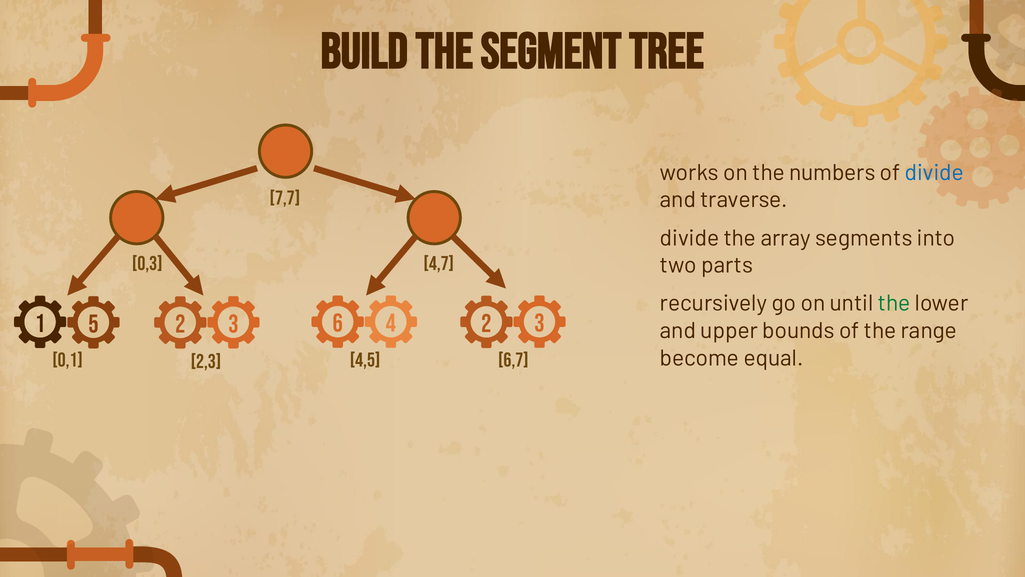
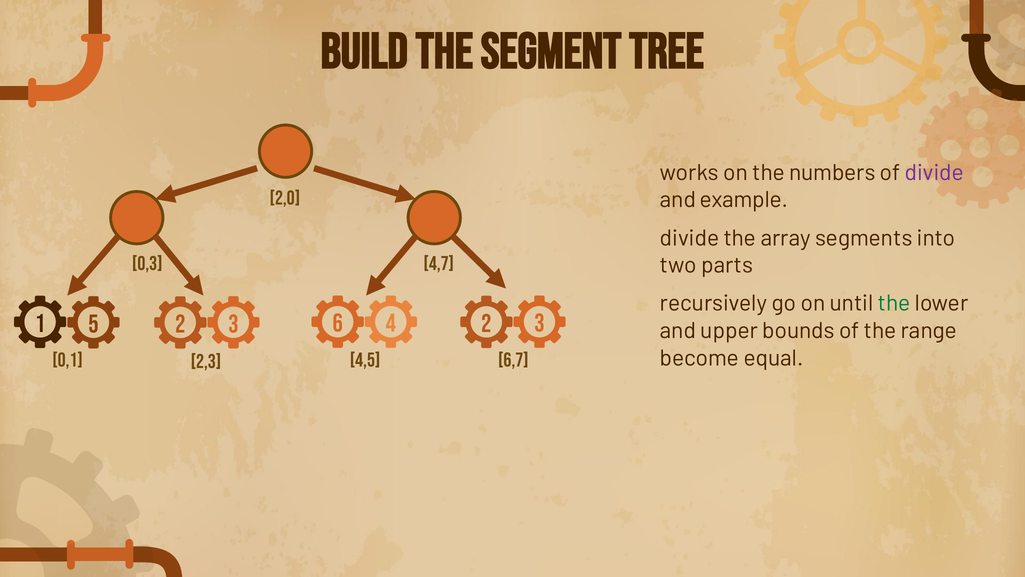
divide at (934, 173) colour: blue -> purple
traverse: traverse -> example
7,7: 7,7 -> 2,0
